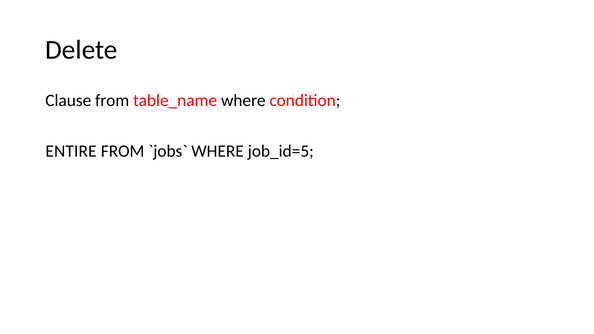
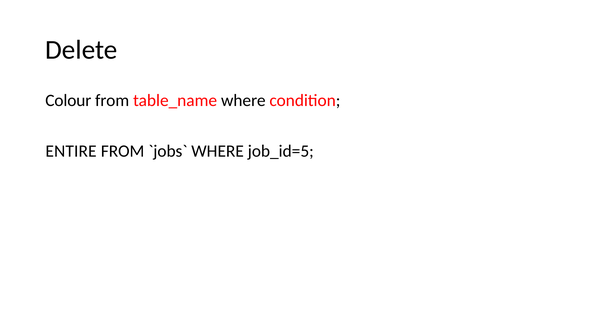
Clause: Clause -> Colour
